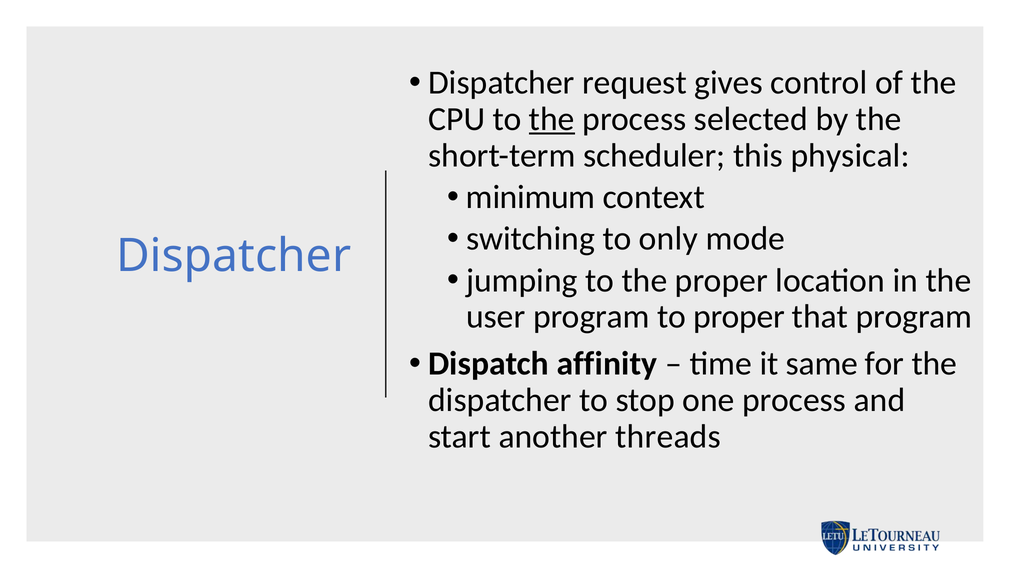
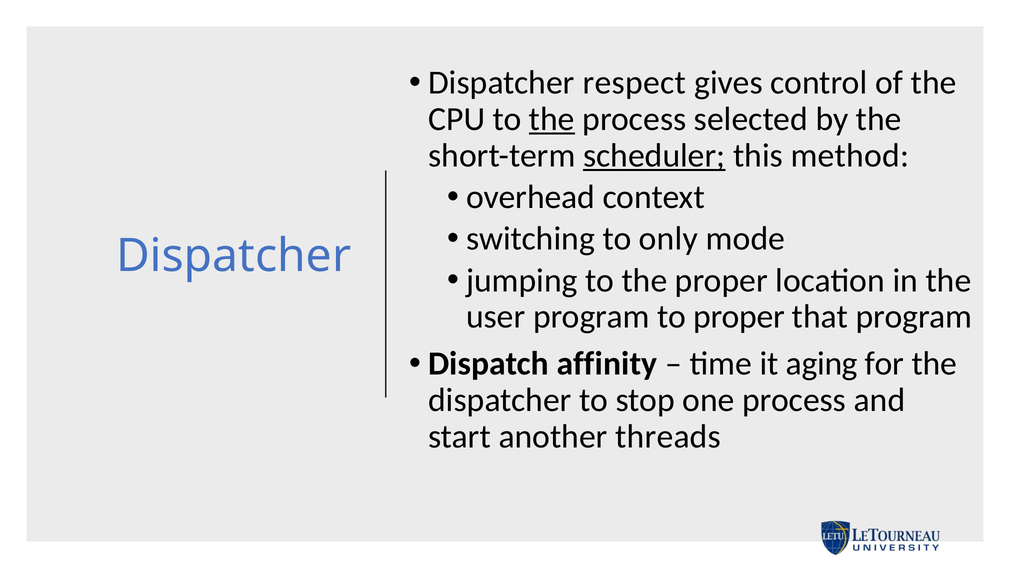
request: request -> respect
scheduler underline: none -> present
physical: physical -> method
minimum: minimum -> overhead
same: same -> aging
